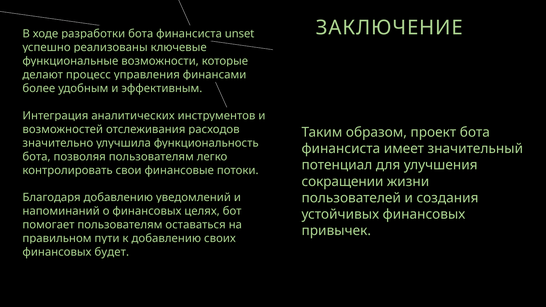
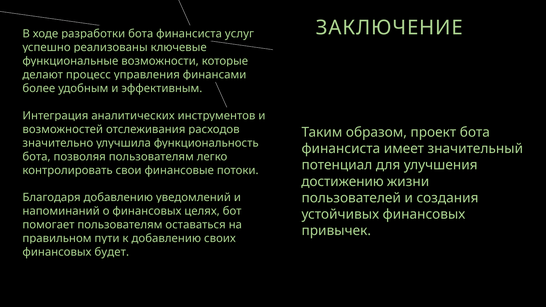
unset: unset -> услуг
сокращении: сокращении -> достижению
